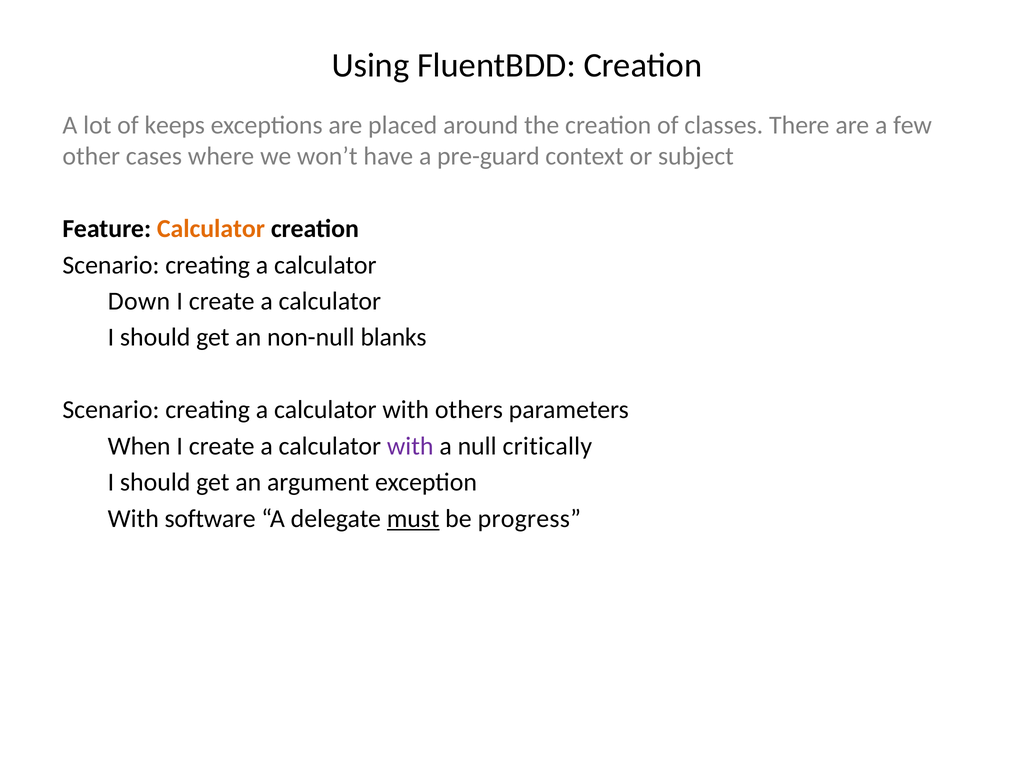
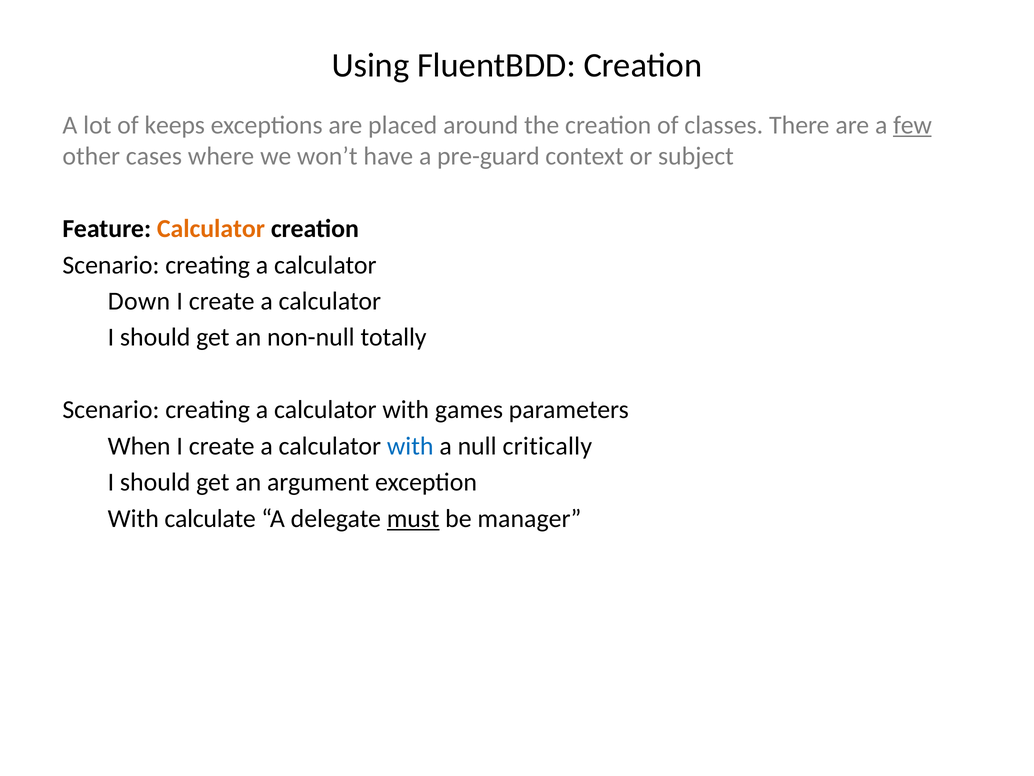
few underline: none -> present
blanks: blanks -> totally
others: others -> games
with at (410, 446) colour: purple -> blue
software: software -> calculate
progress: progress -> manager
